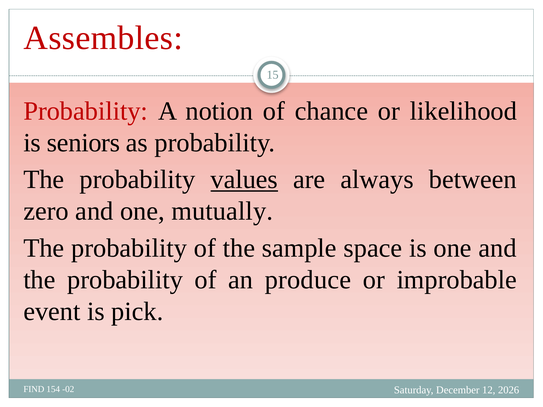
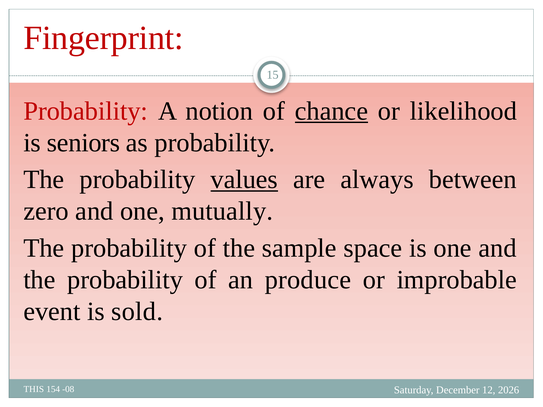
Assembles: Assembles -> Fingerprint
chance underline: none -> present
pick: pick -> sold
FIND: FIND -> THIS
-02: -02 -> -08
